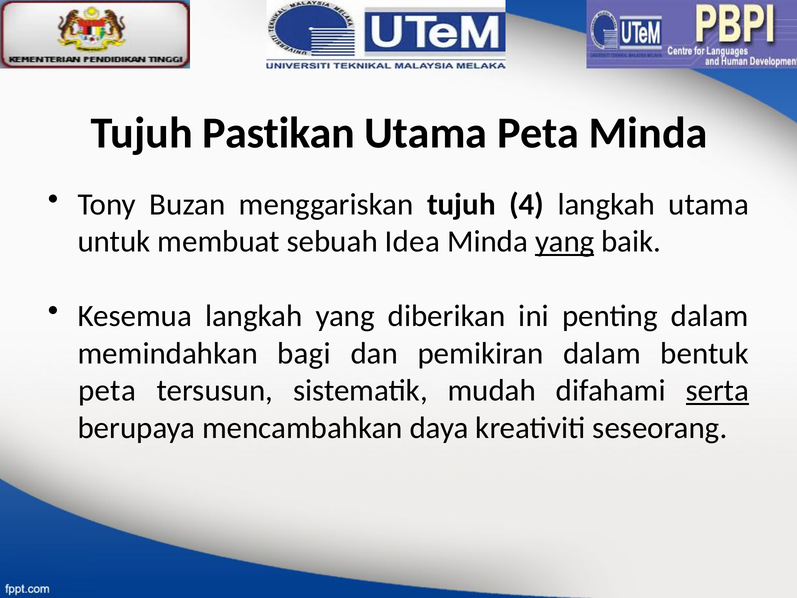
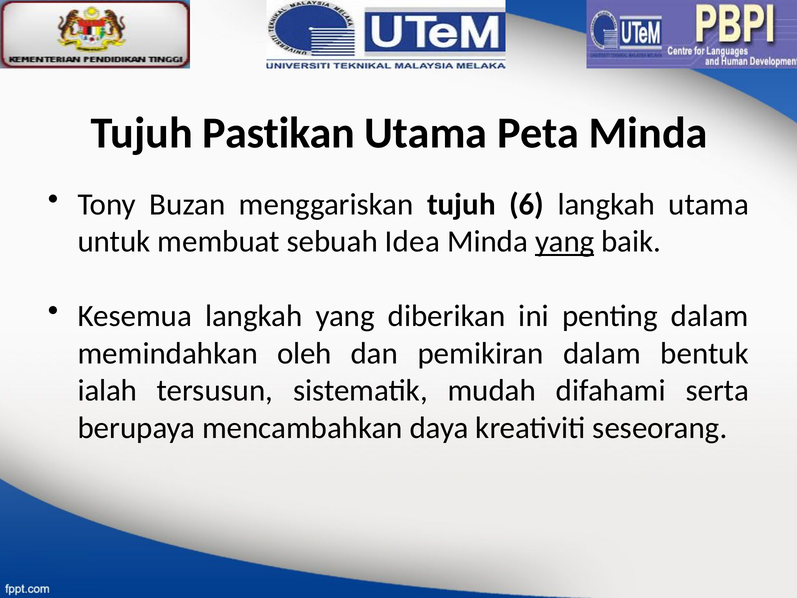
4: 4 -> 6
bagi: bagi -> oleh
peta at (107, 390): peta -> ialah
serta underline: present -> none
